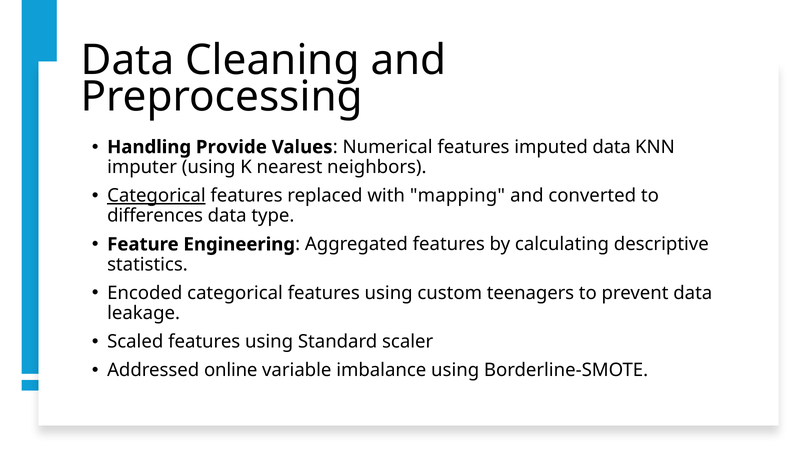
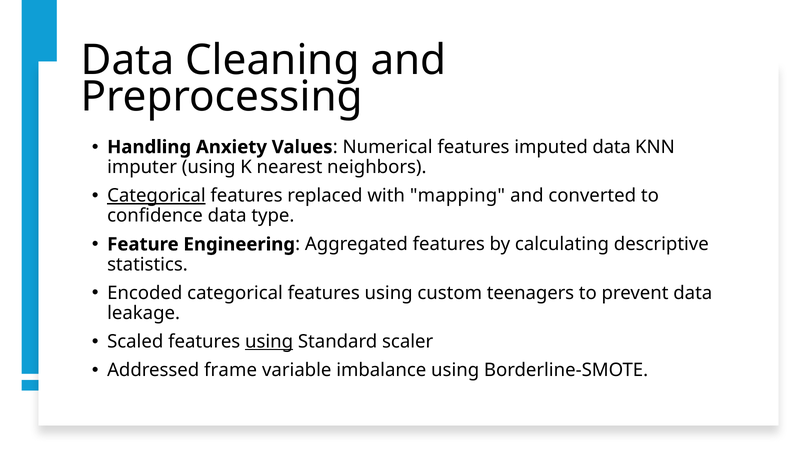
Provide: Provide -> Anxiety
differences: differences -> confidence
using at (269, 341) underline: none -> present
online: online -> frame
